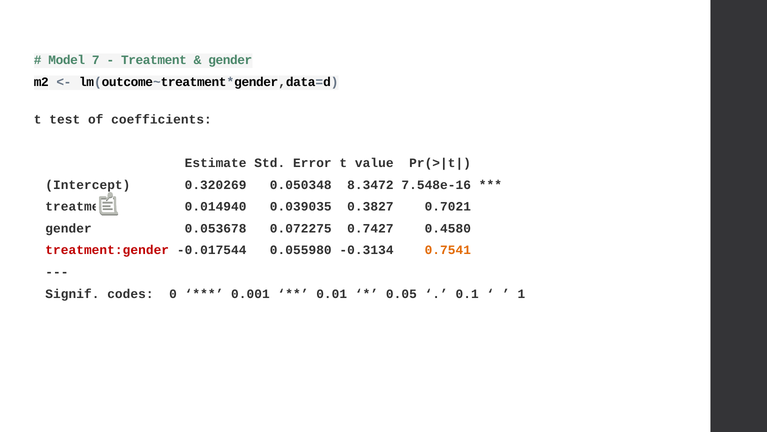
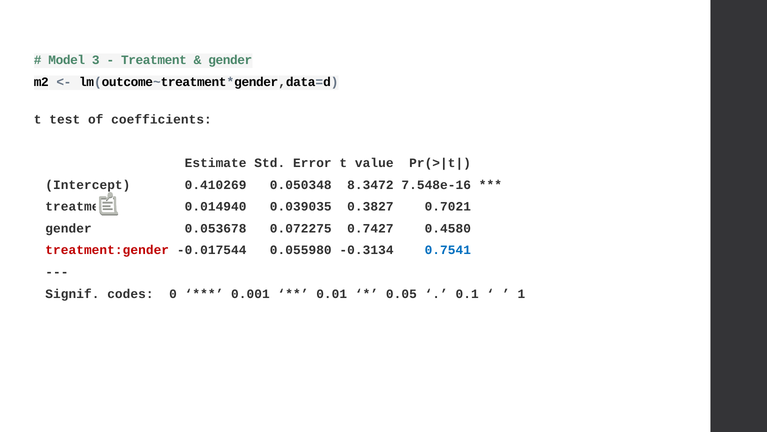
7: 7 -> 3
0.320269: 0.320269 -> 0.410269
0.7541 colour: orange -> blue
